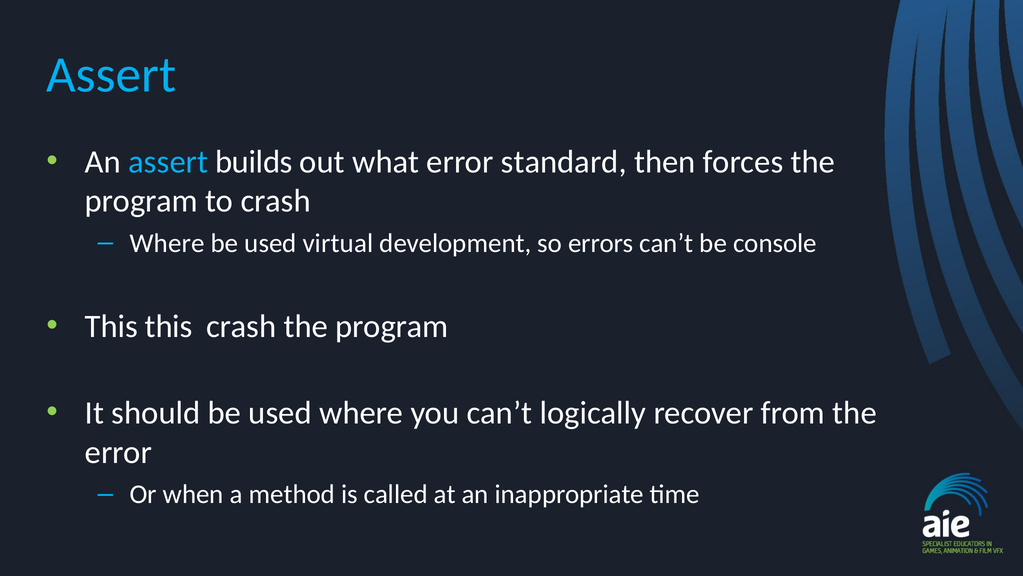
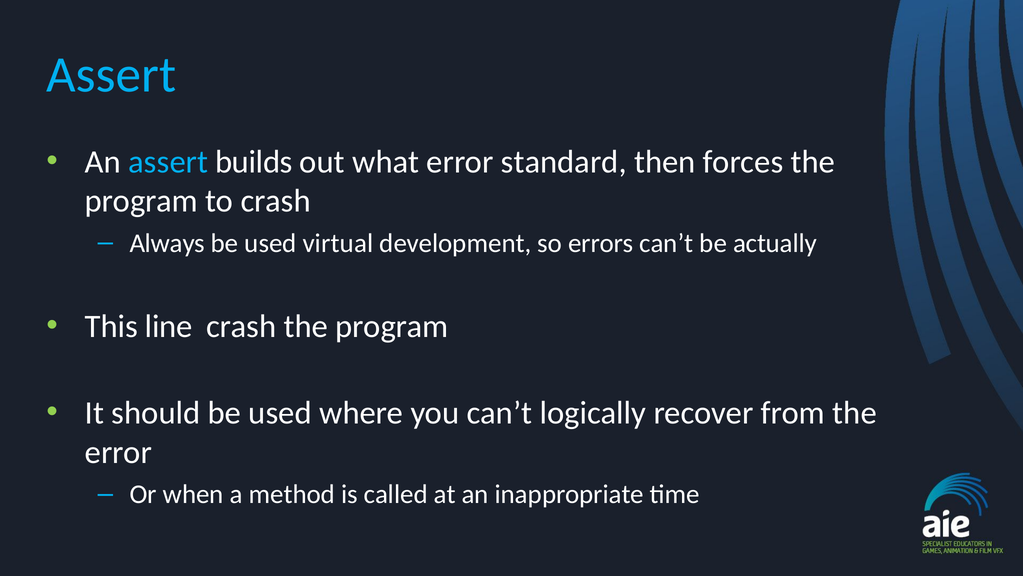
Where at (167, 243): Where -> Always
console: console -> actually
This this: this -> line
